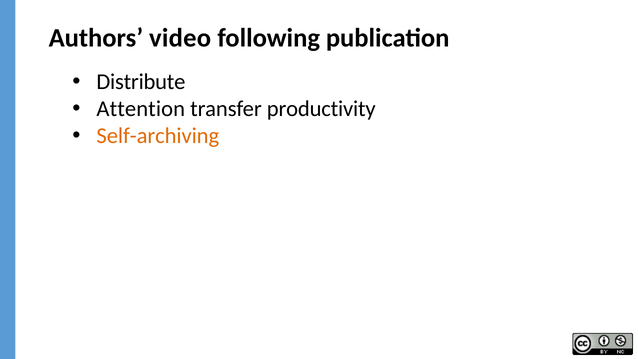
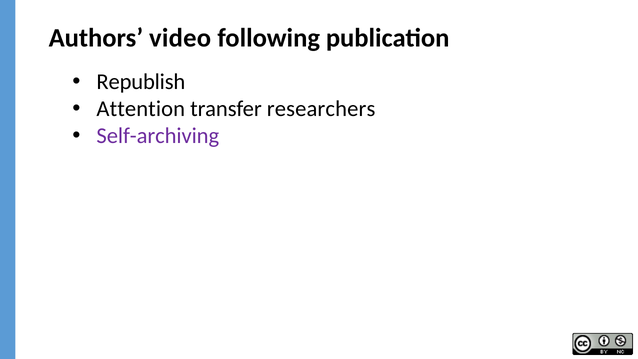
Distribute: Distribute -> Republish
productivity: productivity -> researchers
Self-archiving colour: orange -> purple
